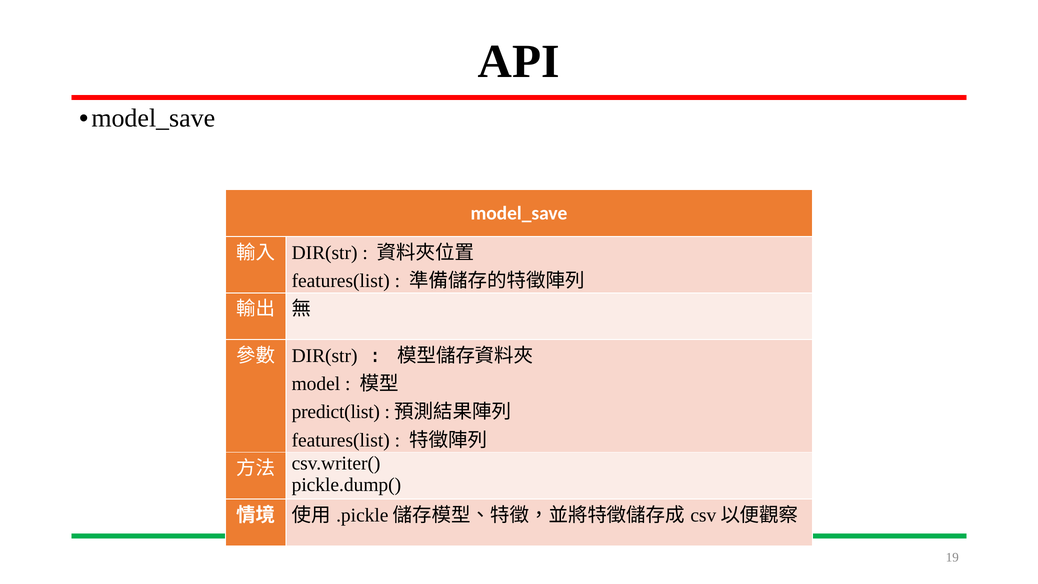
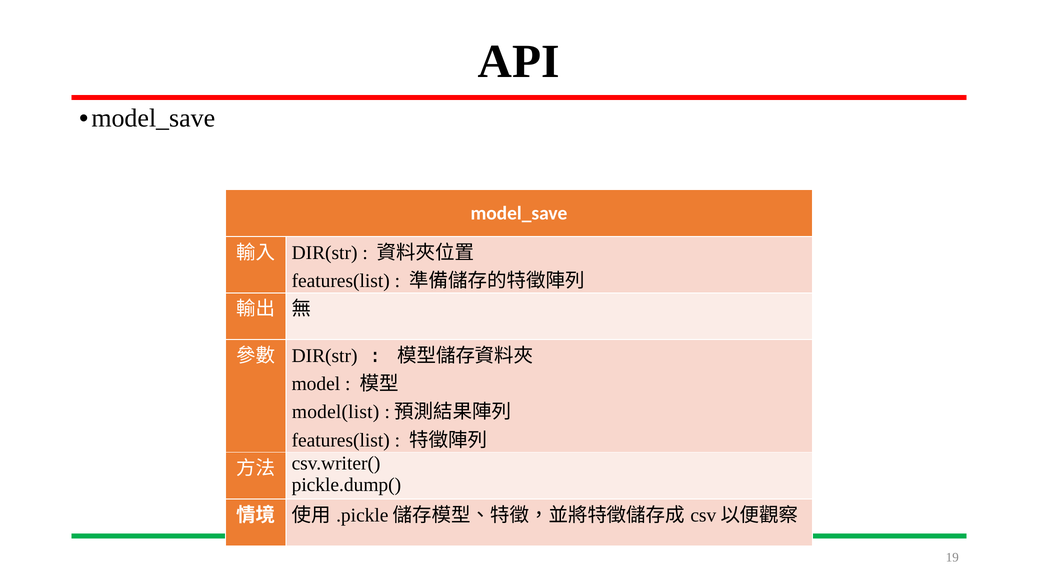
predict(list: predict(list -> model(list
